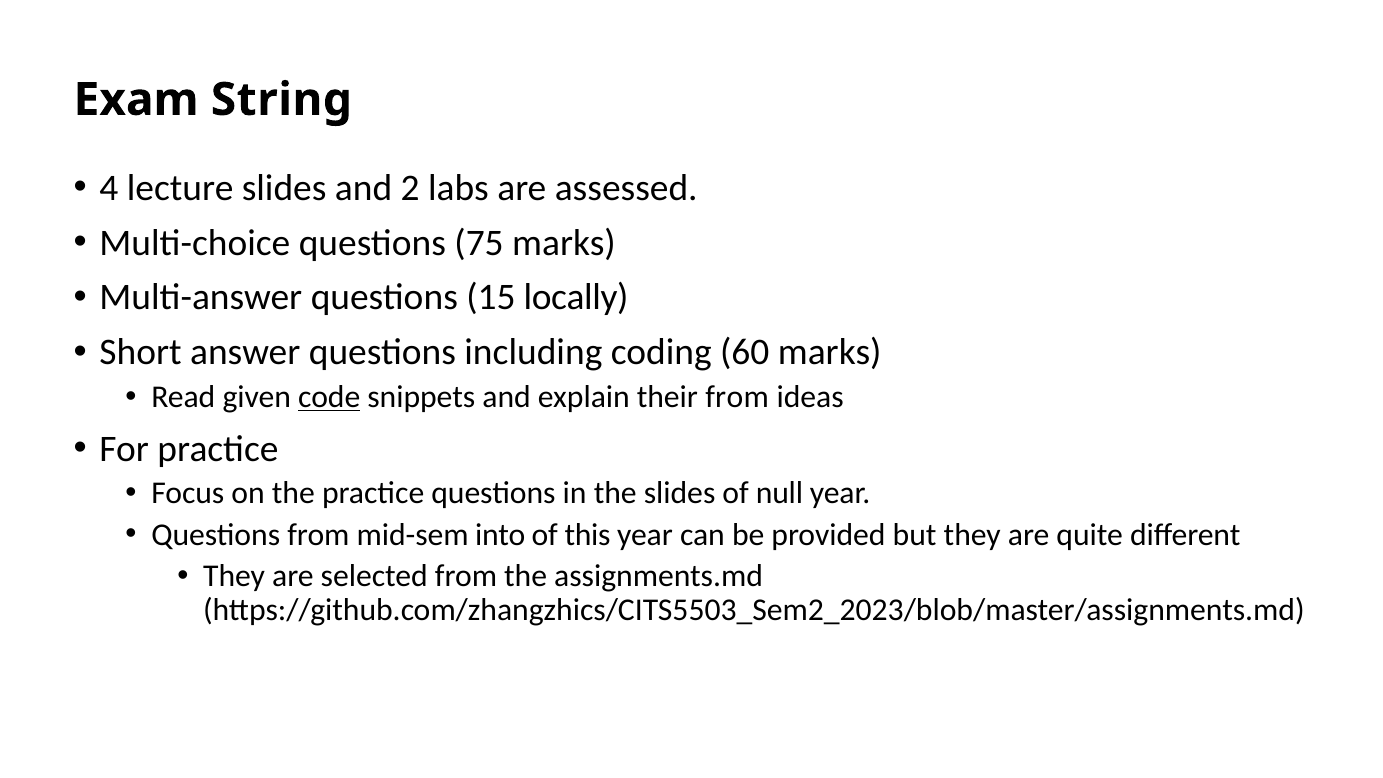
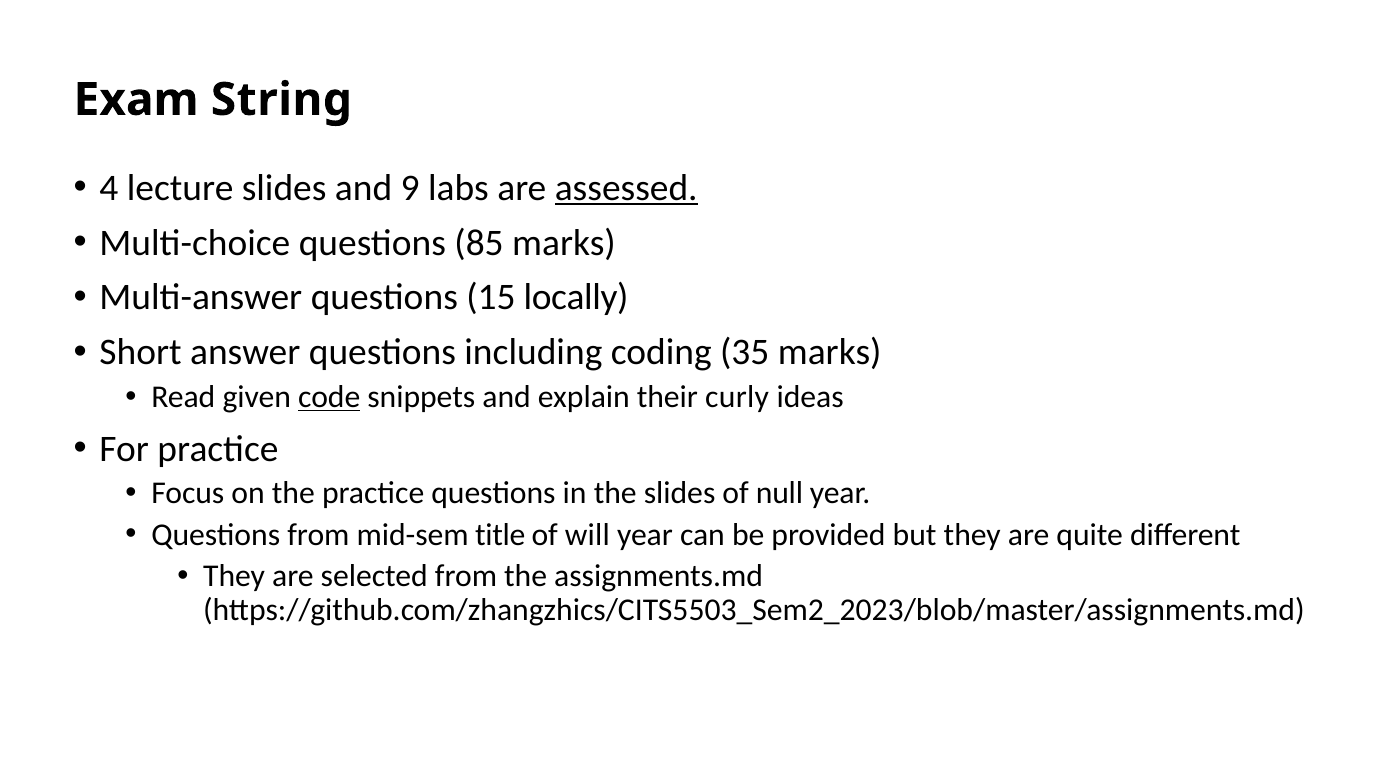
2: 2 -> 9
assessed underline: none -> present
75: 75 -> 85
60: 60 -> 35
their from: from -> curly
into: into -> title
this: this -> will
